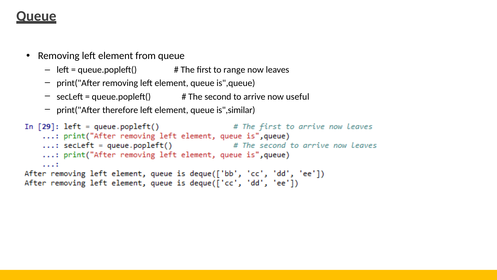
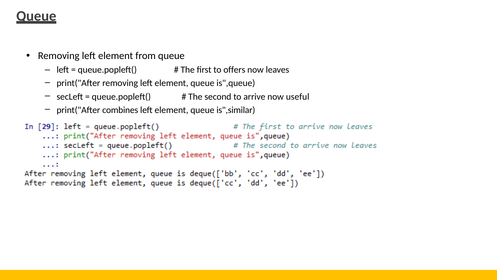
range: range -> offers
therefore: therefore -> combines
